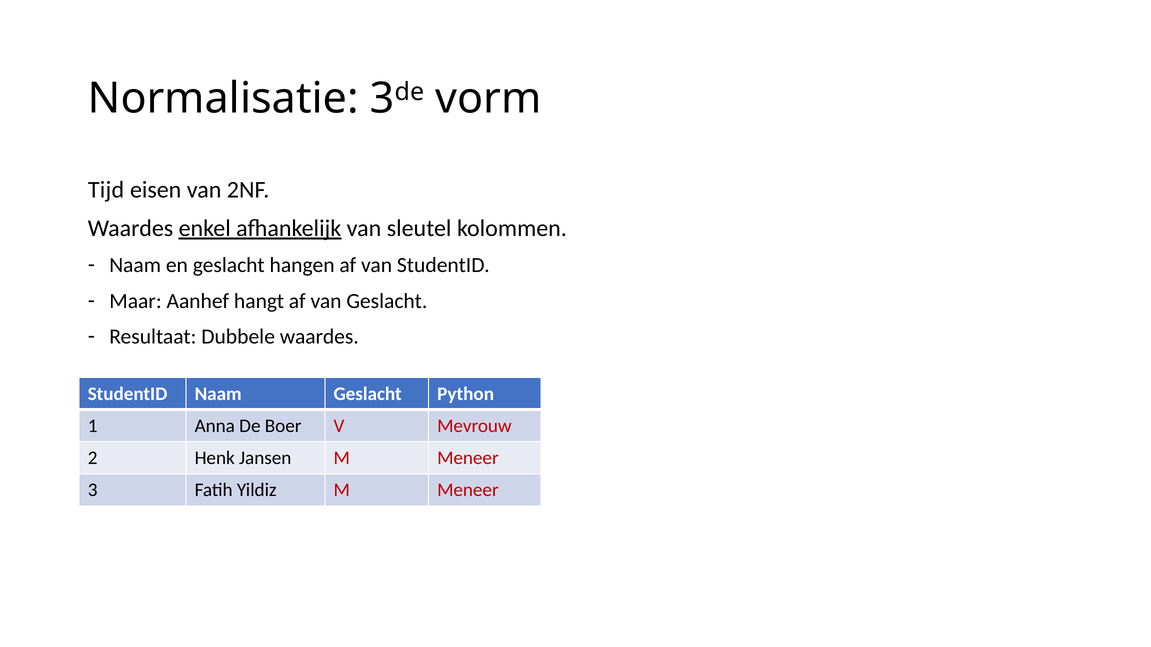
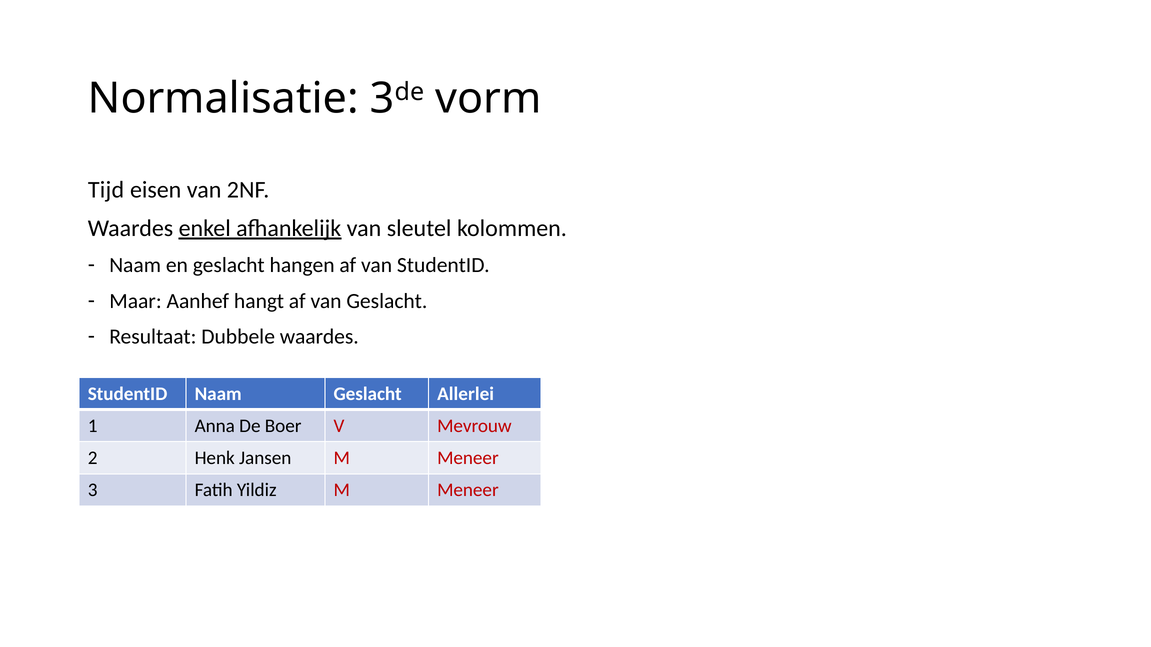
Python: Python -> Allerlei
